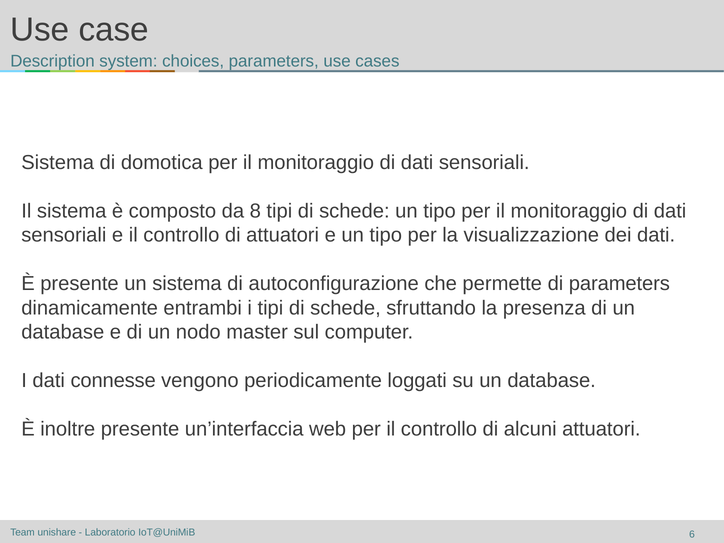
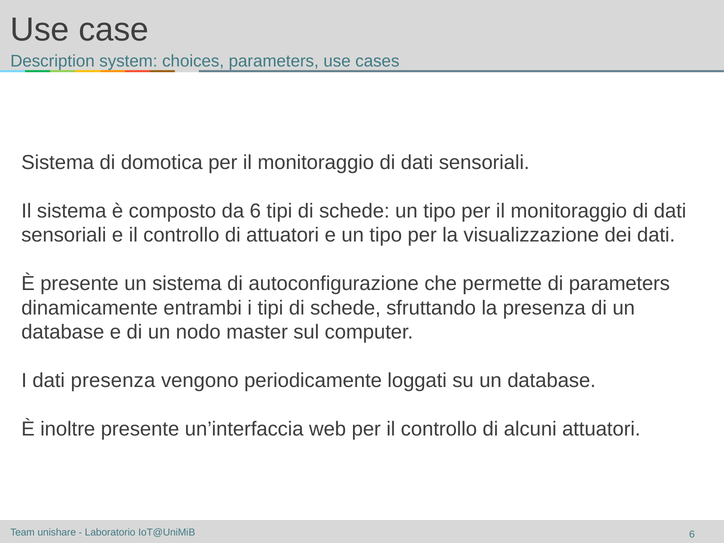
da 8: 8 -> 6
dati connesse: connesse -> presenza
